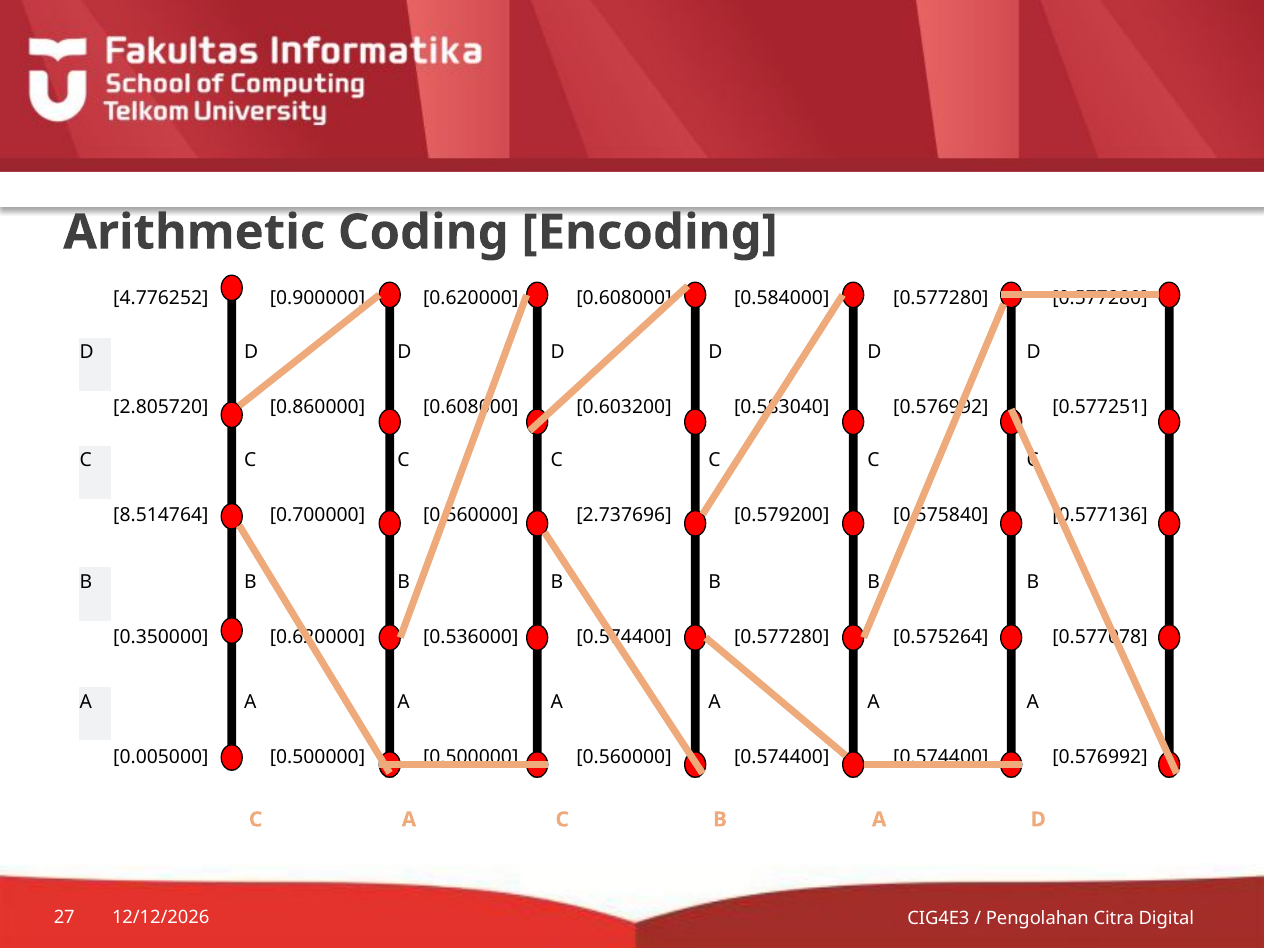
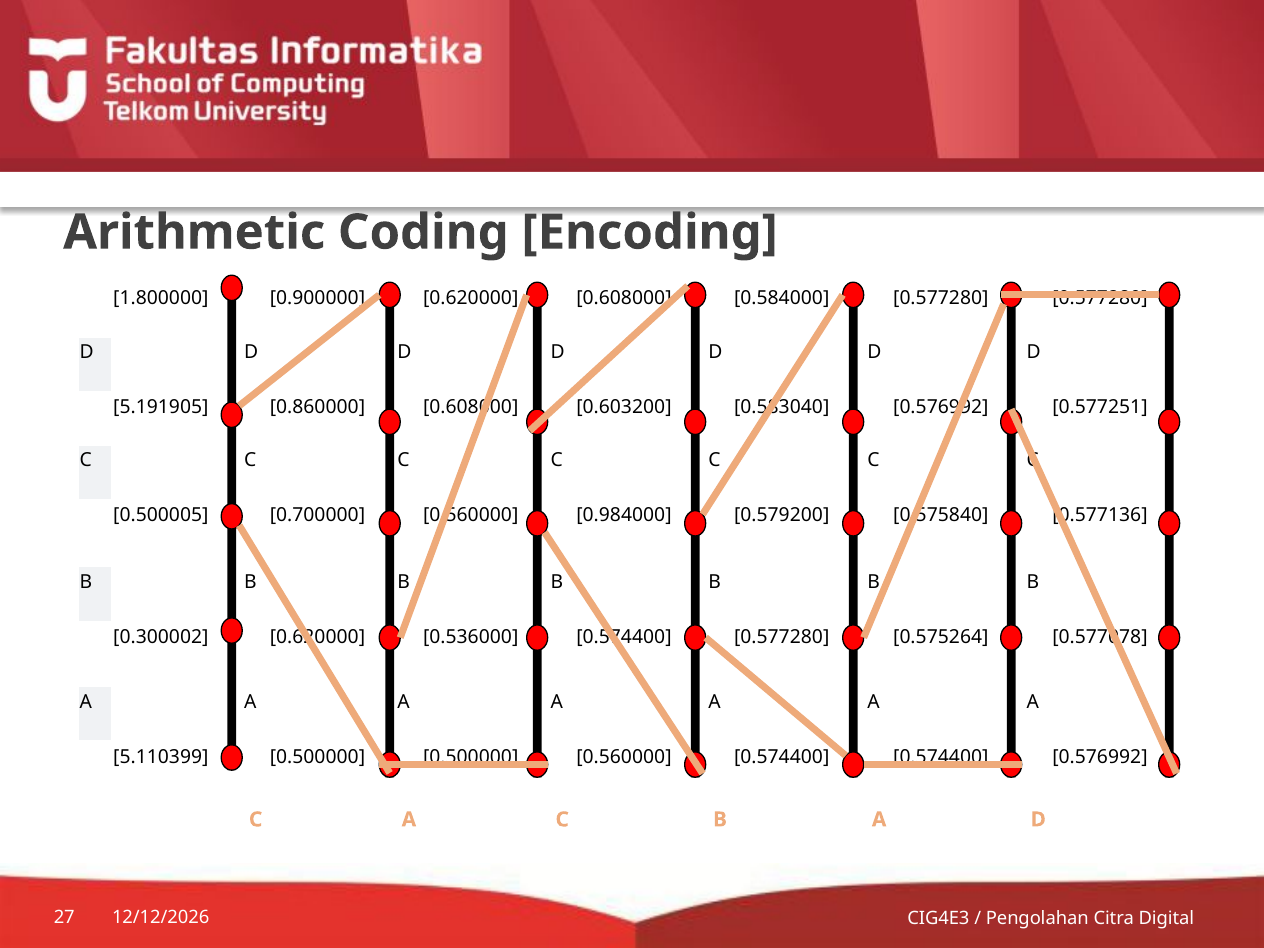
4.776252: 4.776252 -> 1.800000
2.805720: 2.805720 -> 5.191905
8.514764: 8.514764 -> 0.500005
2.737696: 2.737696 -> 0.984000
0.350000: 0.350000 -> 0.300002
0.005000: 0.005000 -> 5.110399
